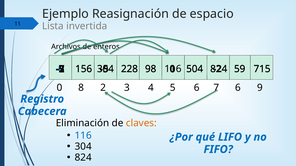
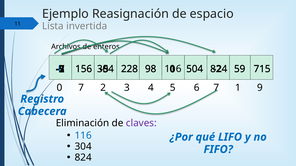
0 8: 8 -> 7
6 at (238, 88): 6 -> 1
claves colour: orange -> purple
